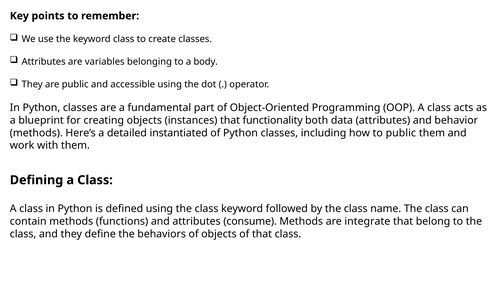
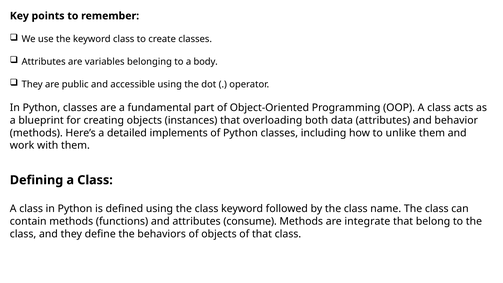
functionality: functionality -> overloading
instantiated: instantiated -> implements
to public: public -> unlike
